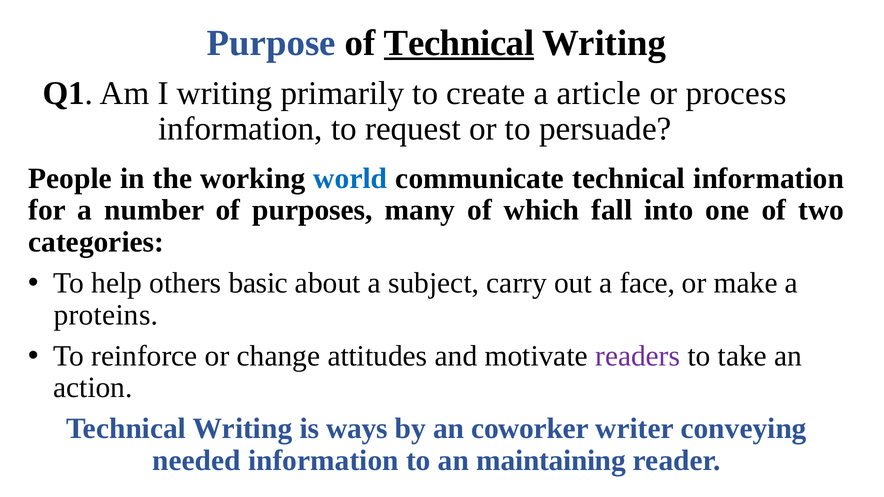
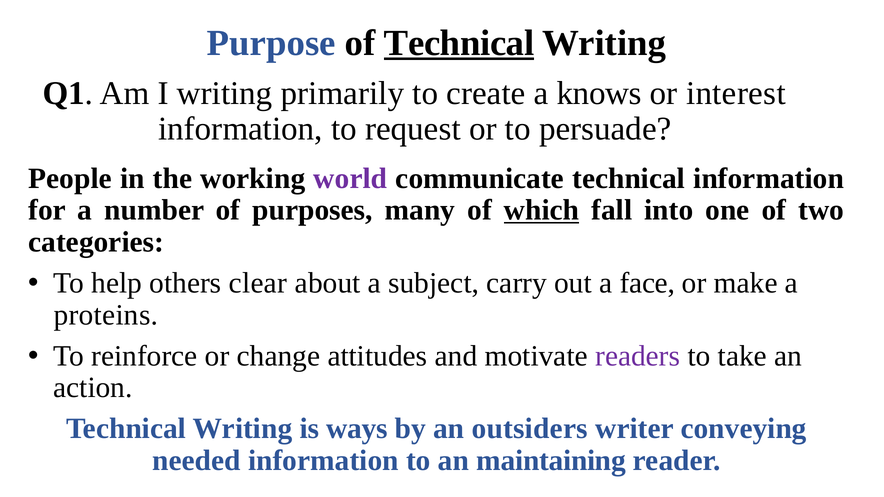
article: article -> knows
process: process -> interest
world colour: blue -> purple
which underline: none -> present
basic: basic -> clear
coworker: coworker -> outsiders
